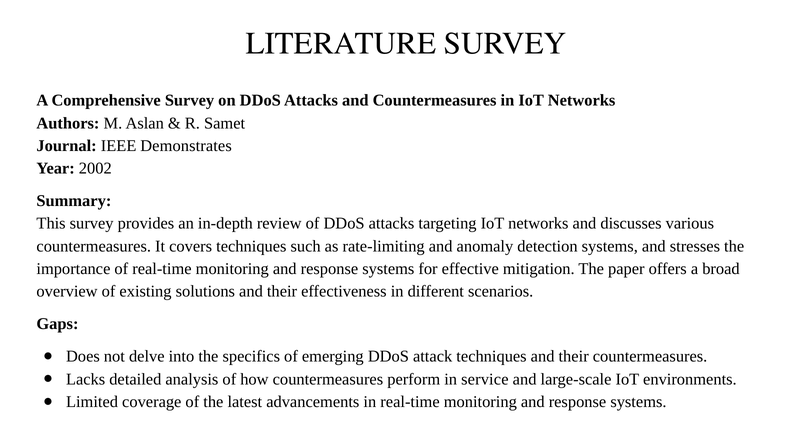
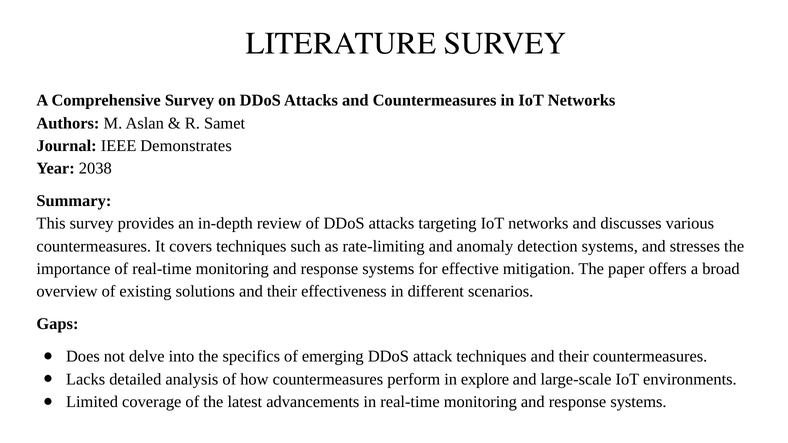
2002: 2002 -> 2038
service: service -> explore
